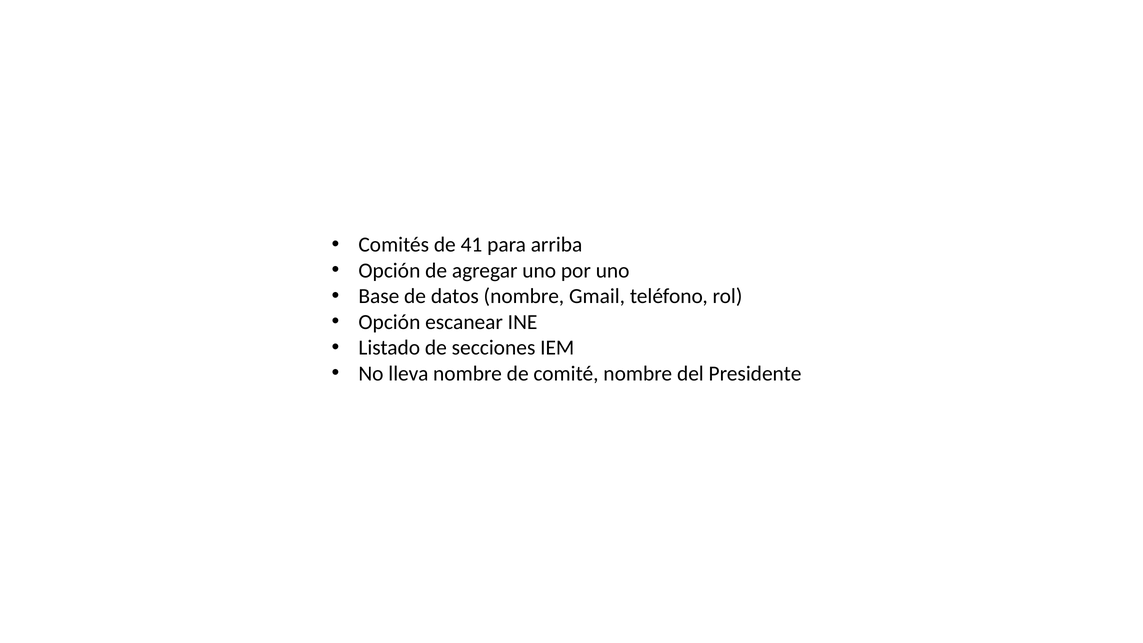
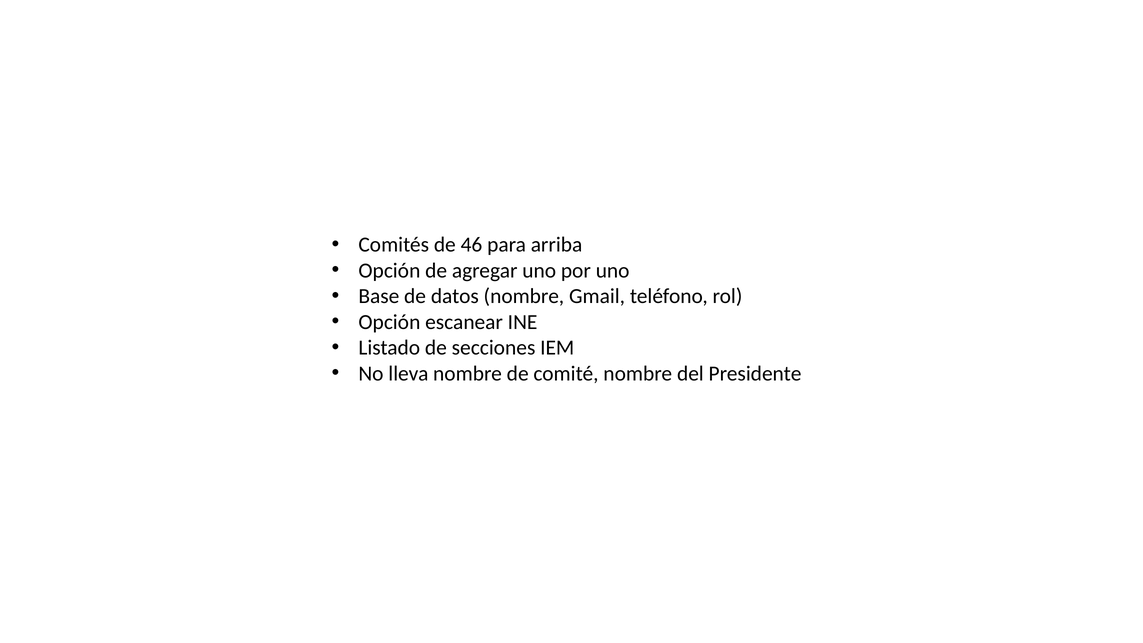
41: 41 -> 46
